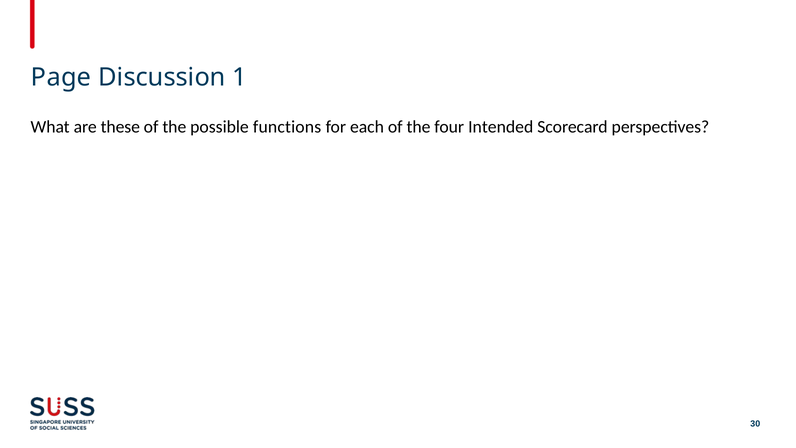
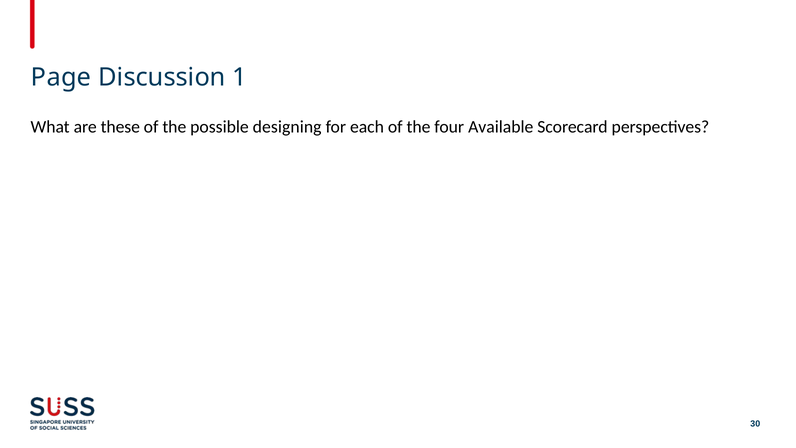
functions: functions -> designing
Intended: Intended -> Available
